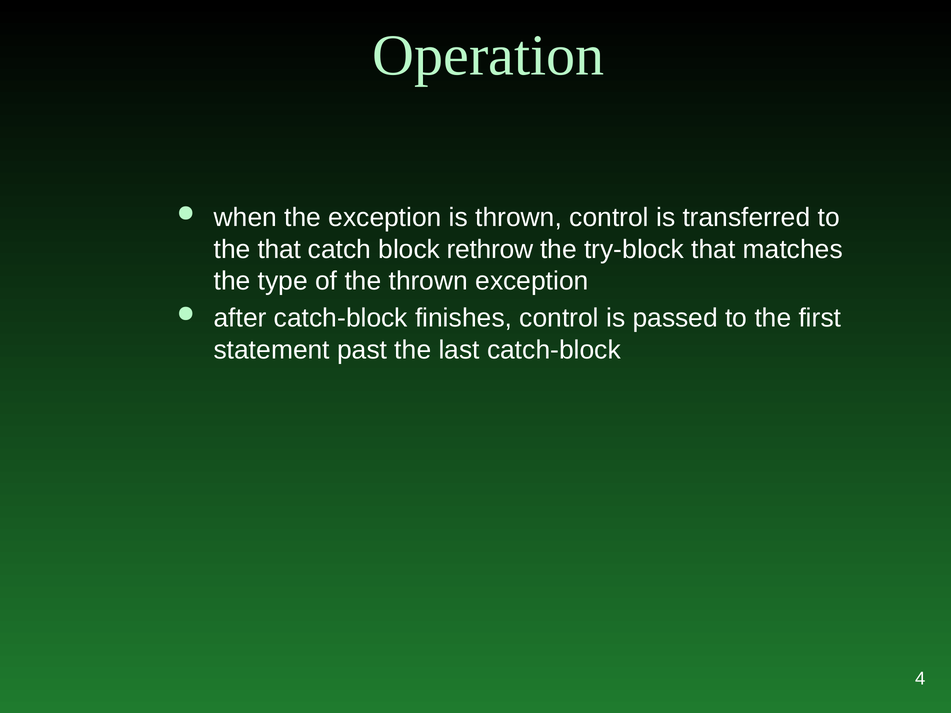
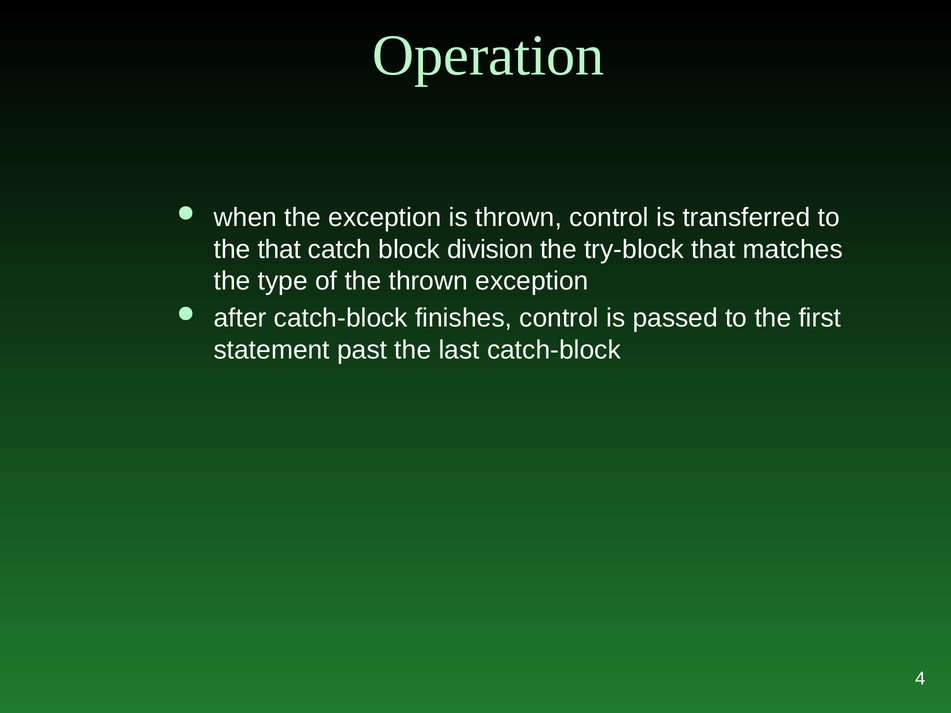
rethrow: rethrow -> division
